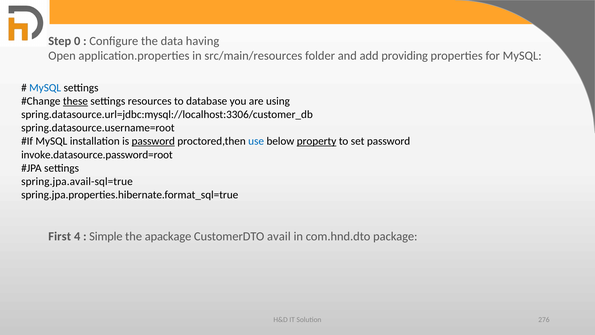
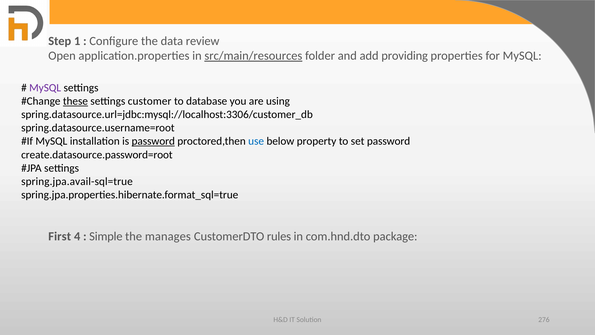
0: 0 -> 1
having: having -> review
src/main/resources underline: none -> present
MySQL at (45, 88) colour: blue -> purple
resources: resources -> customer
property underline: present -> none
invoke.datasource.password=root: invoke.datasource.password=root -> create.datasource.password=root
apackage: apackage -> manages
avail: avail -> rules
